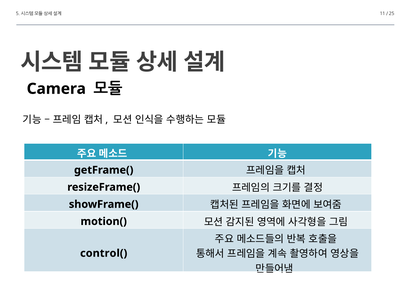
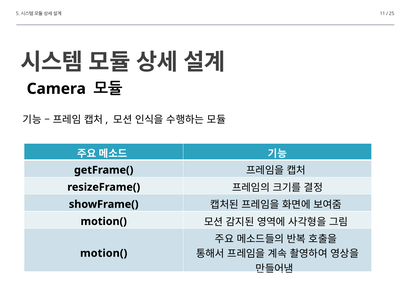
control( at (104, 253): control( -> motion(
